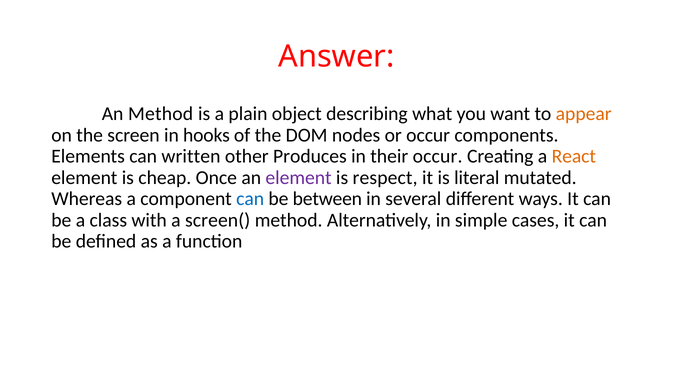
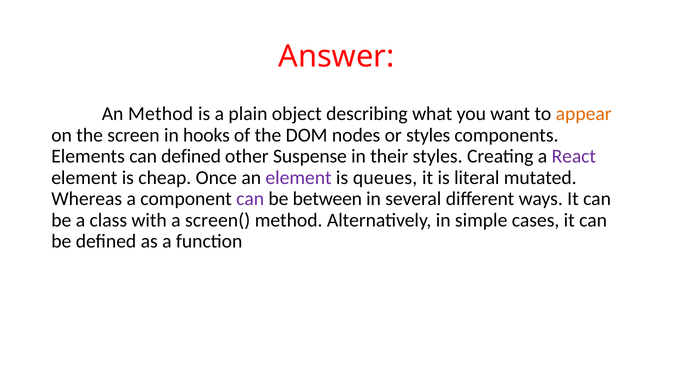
or occur: occur -> styles
can written: written -> defined
Produces: Produces -> Suspense
their occur: occur -> styles
React colour: orange -> purple
respect: respect -> queues
can at (250, 199) colour: blue -> purple
